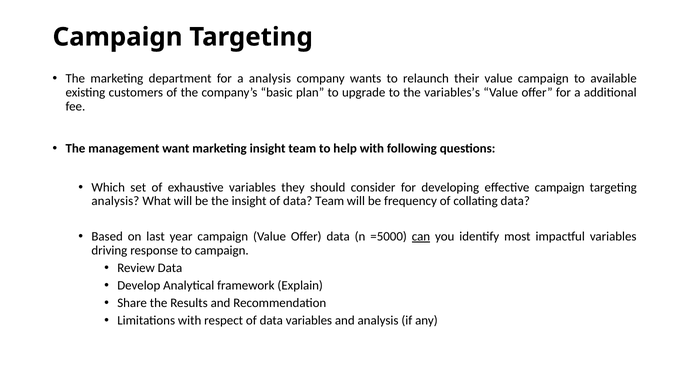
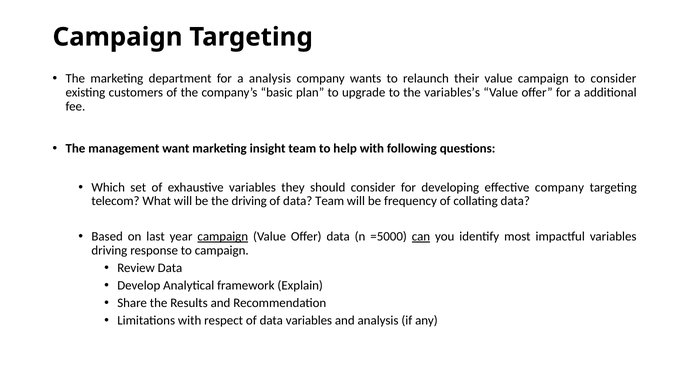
to available: available -> consider
effective campaign: campaign -> company
analysis at (115, 201): analysis -> telecom
the insight: insight -> driving
campaign at (223, 236) underline: none -> present
